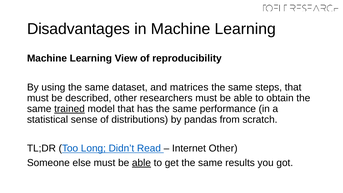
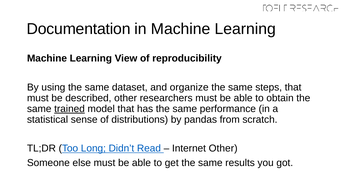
Disadvantages: Disadvantages -> Documentation
matrices: matrices -> organize
able at (141, 163) underline: present -> none
